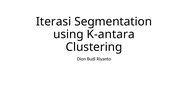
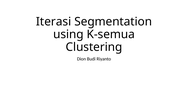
K-antara: K-antara -> K-semua
